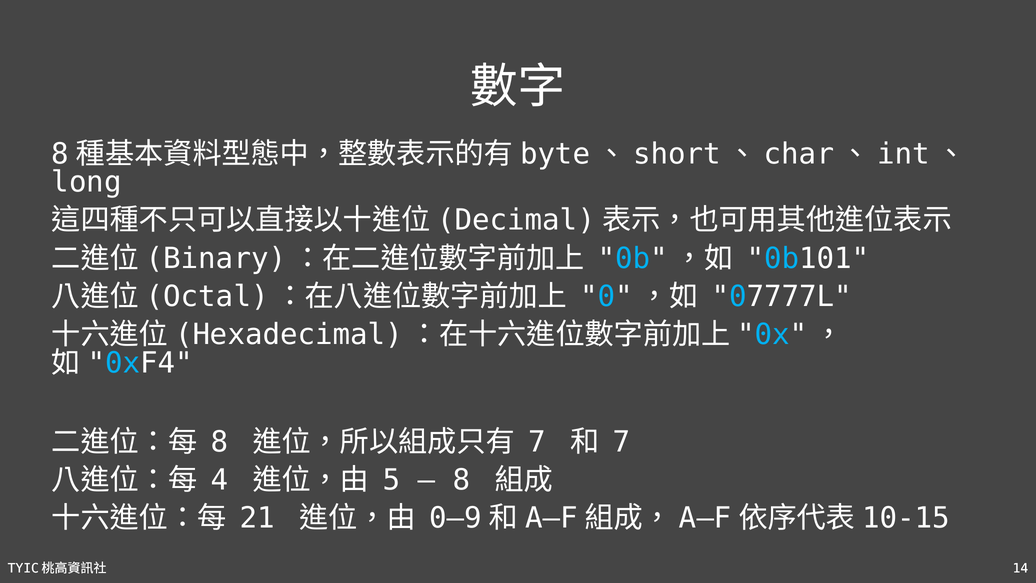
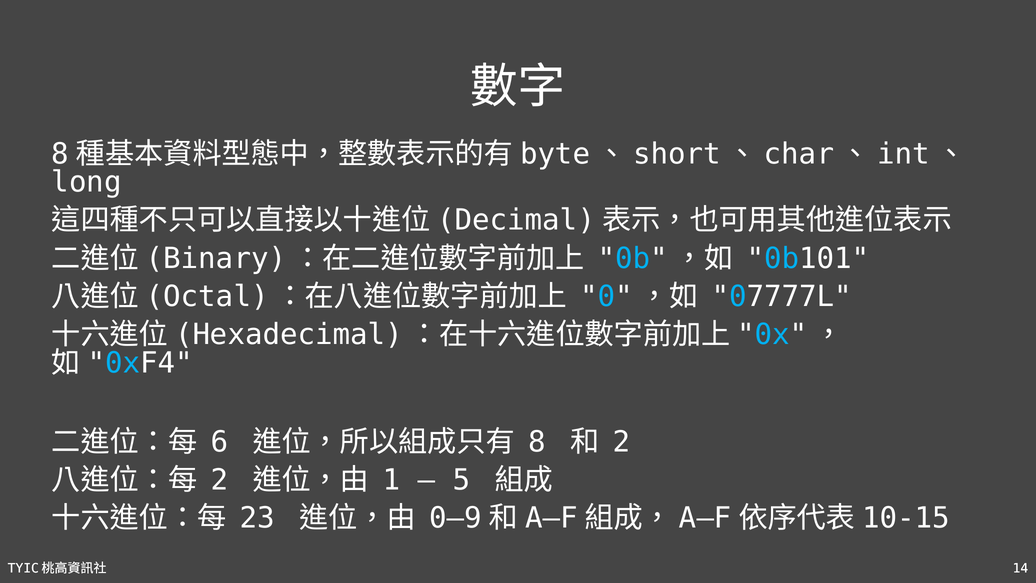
8 at (219, 442): 8 -> 6
7 at (537, 442): 7 -> 8
7 at (622, 442): 7 -> 2
4 at (219, 480): 4 -> 2
5: 5 -> 1
8 at (461, 480): 8 -> 5
21: 21 -> 23
